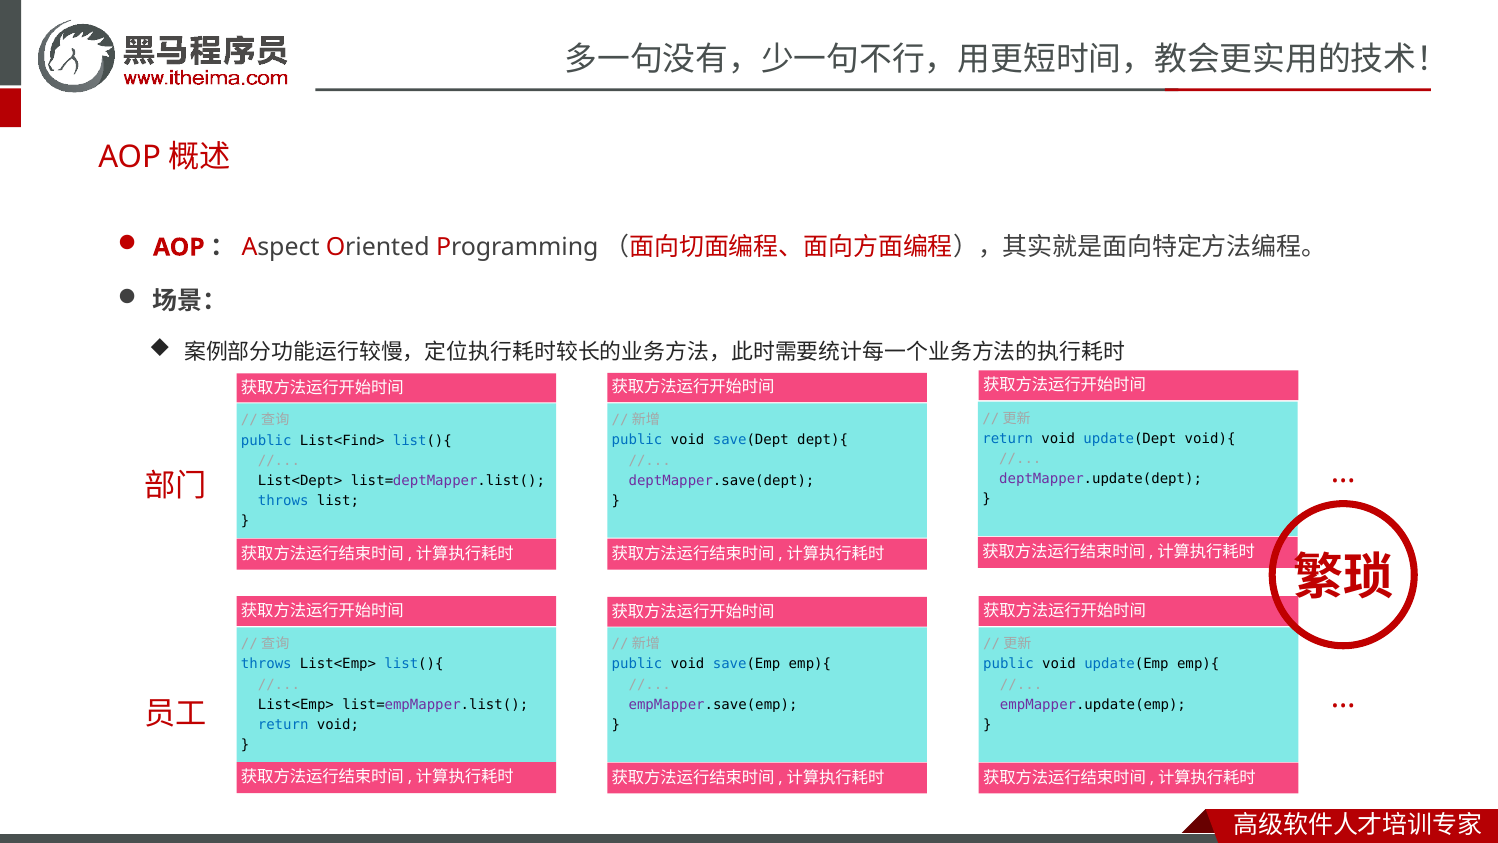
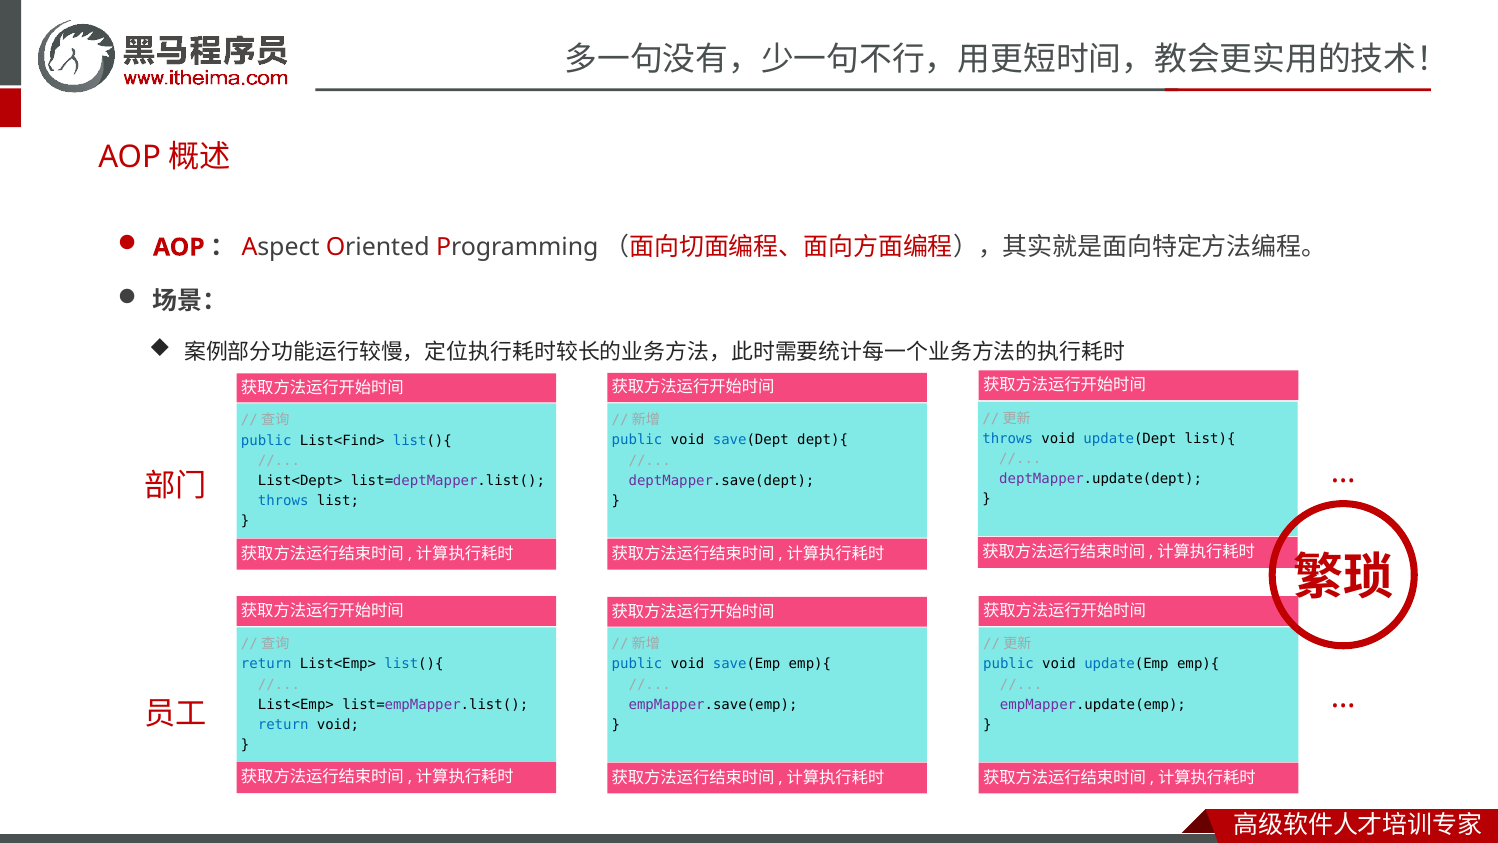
return at (1008, 438): return -> throws
void){: void){ -> list){
throws at (266, 664): throws -> return
